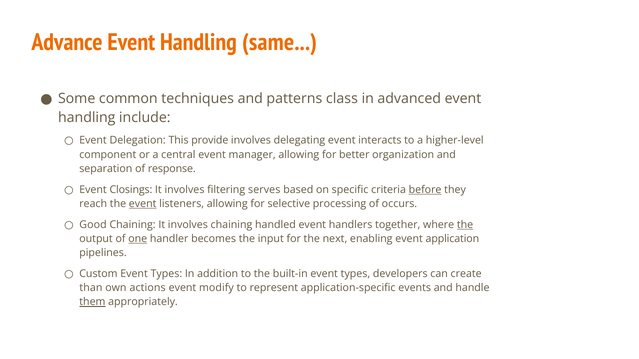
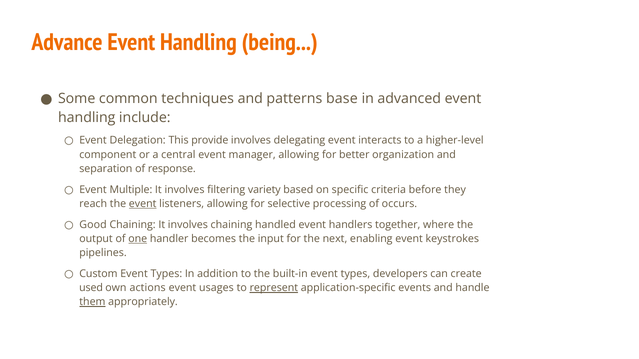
same: same -> being
class: class -> base
Closings: Closings -> Multiple
serves: serves -> variety
before underline: present -> none
the at (465, 225) underline: present -> none
application: application -> keystrokes
than: than -> used
modify: modify -> usages
represent underline: none -> present
